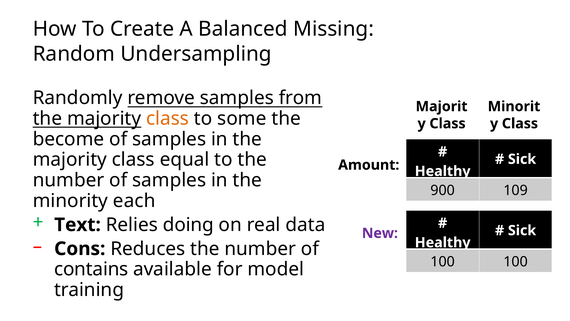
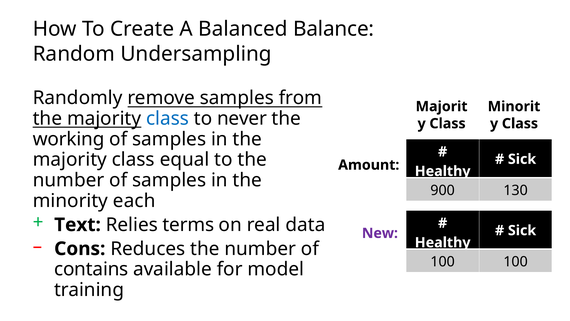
Missing: Missing -> Balance
class at (168, 118) colour: orange -> blue
some: some -> never
become: become -> working
109: 109 -> 130
doing: doing -> terms
